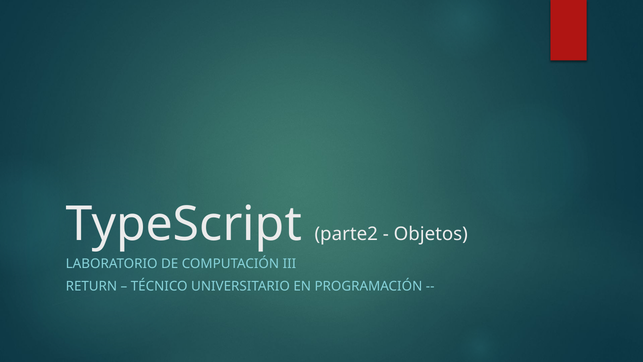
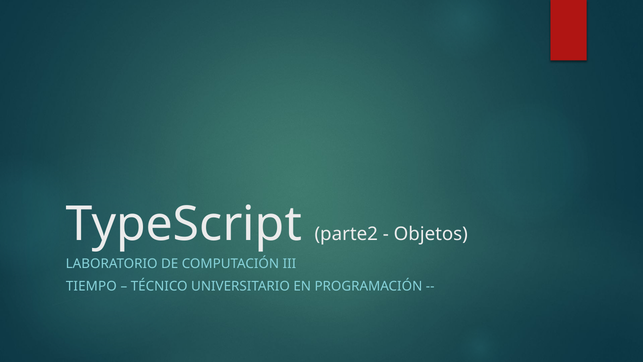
RETURN: RETURN -> TIEMPO
